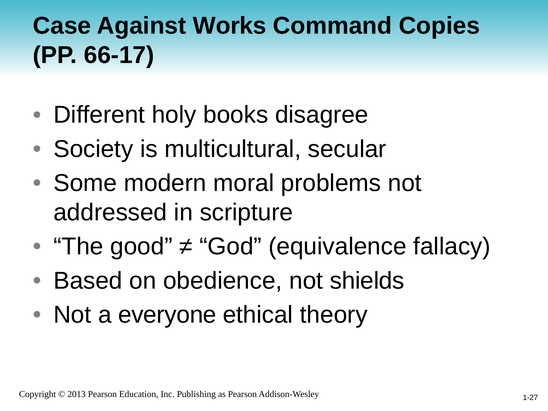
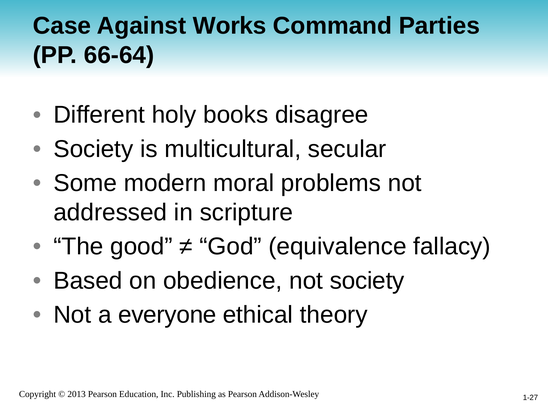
Copies: Copies -> Parties
66-17: 66-17 -> 66-64
not shields: shields -> society
